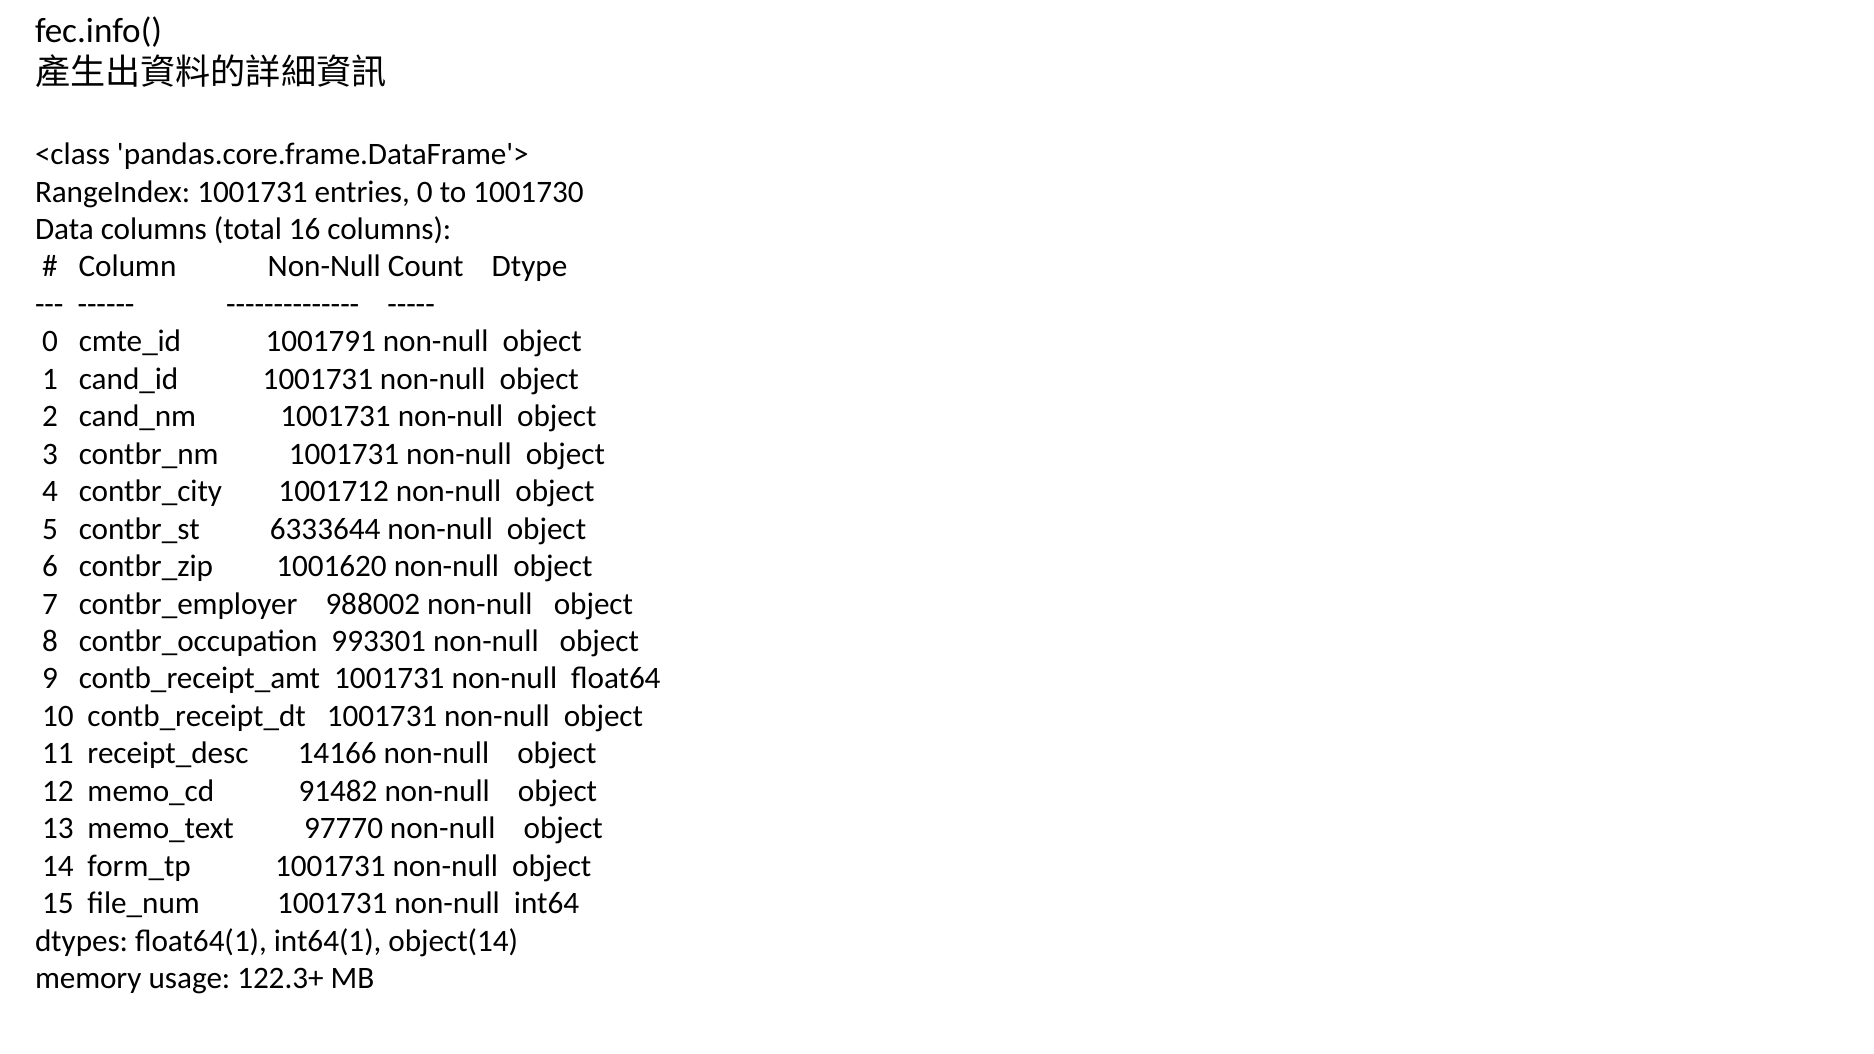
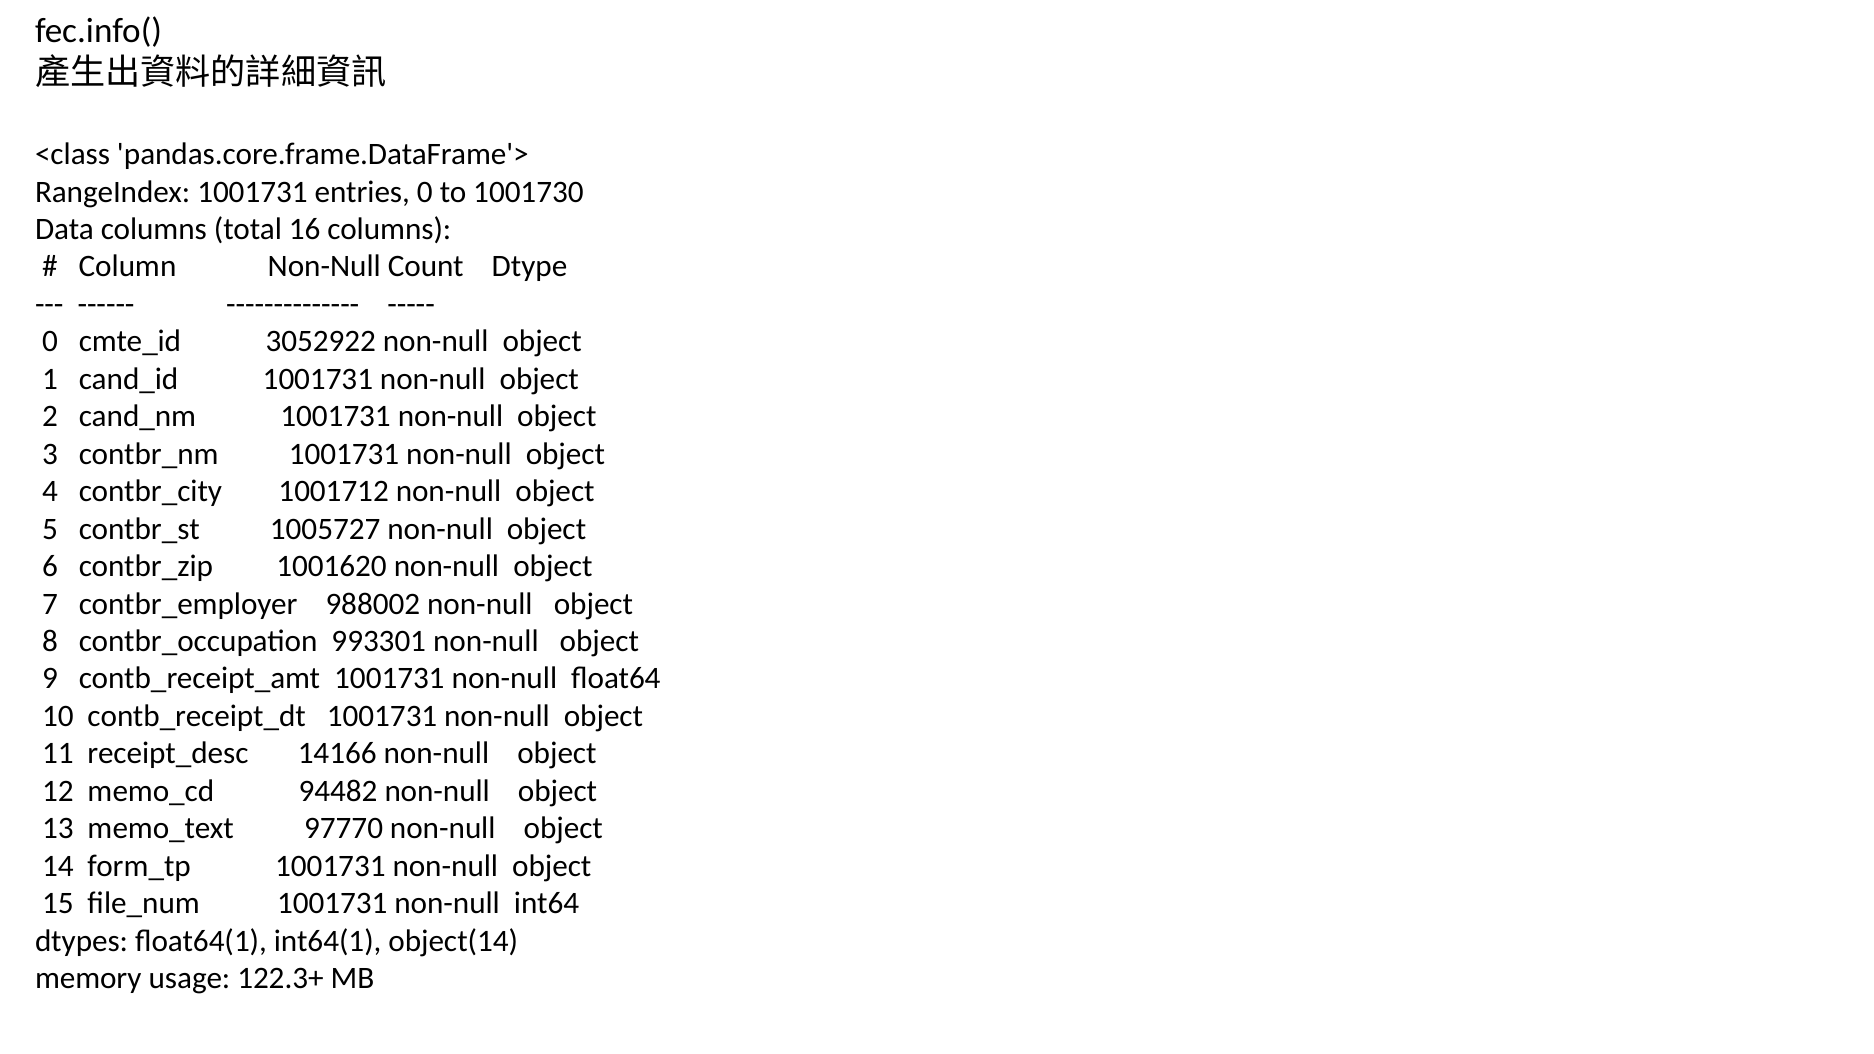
1001791: 1001791 -> 3052922
6333644: 6333644 -> 1005727
91482: 91482 -> 94482
